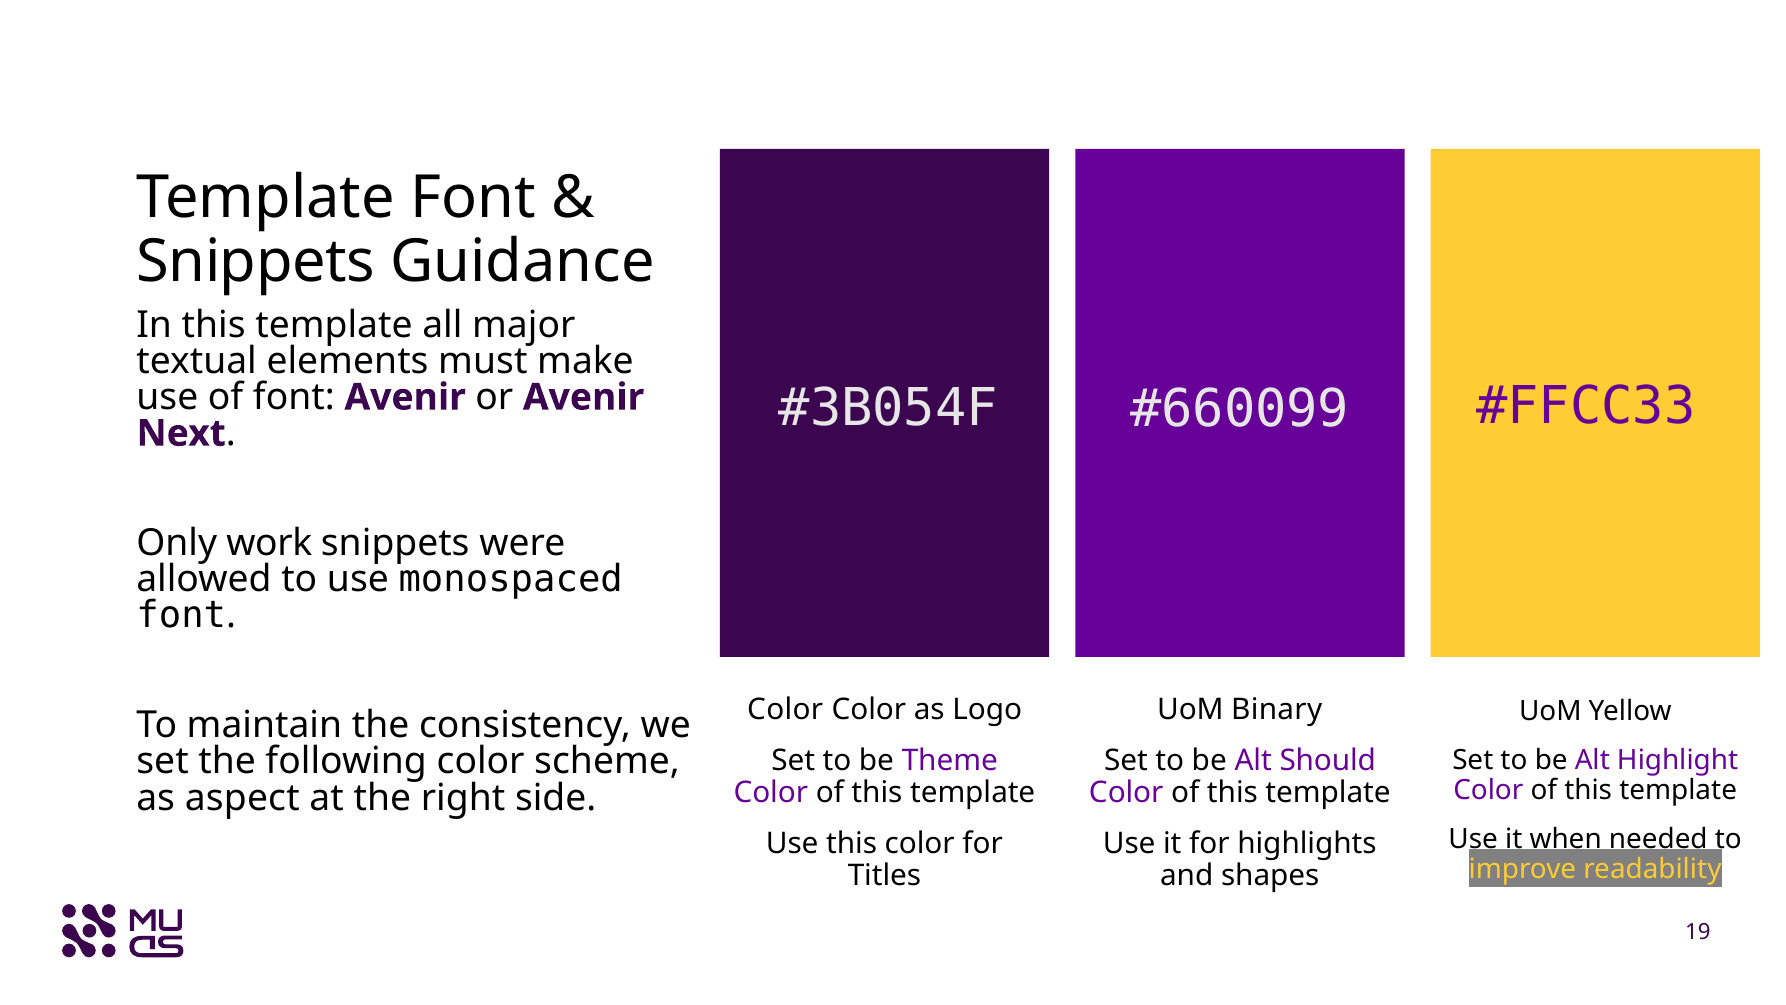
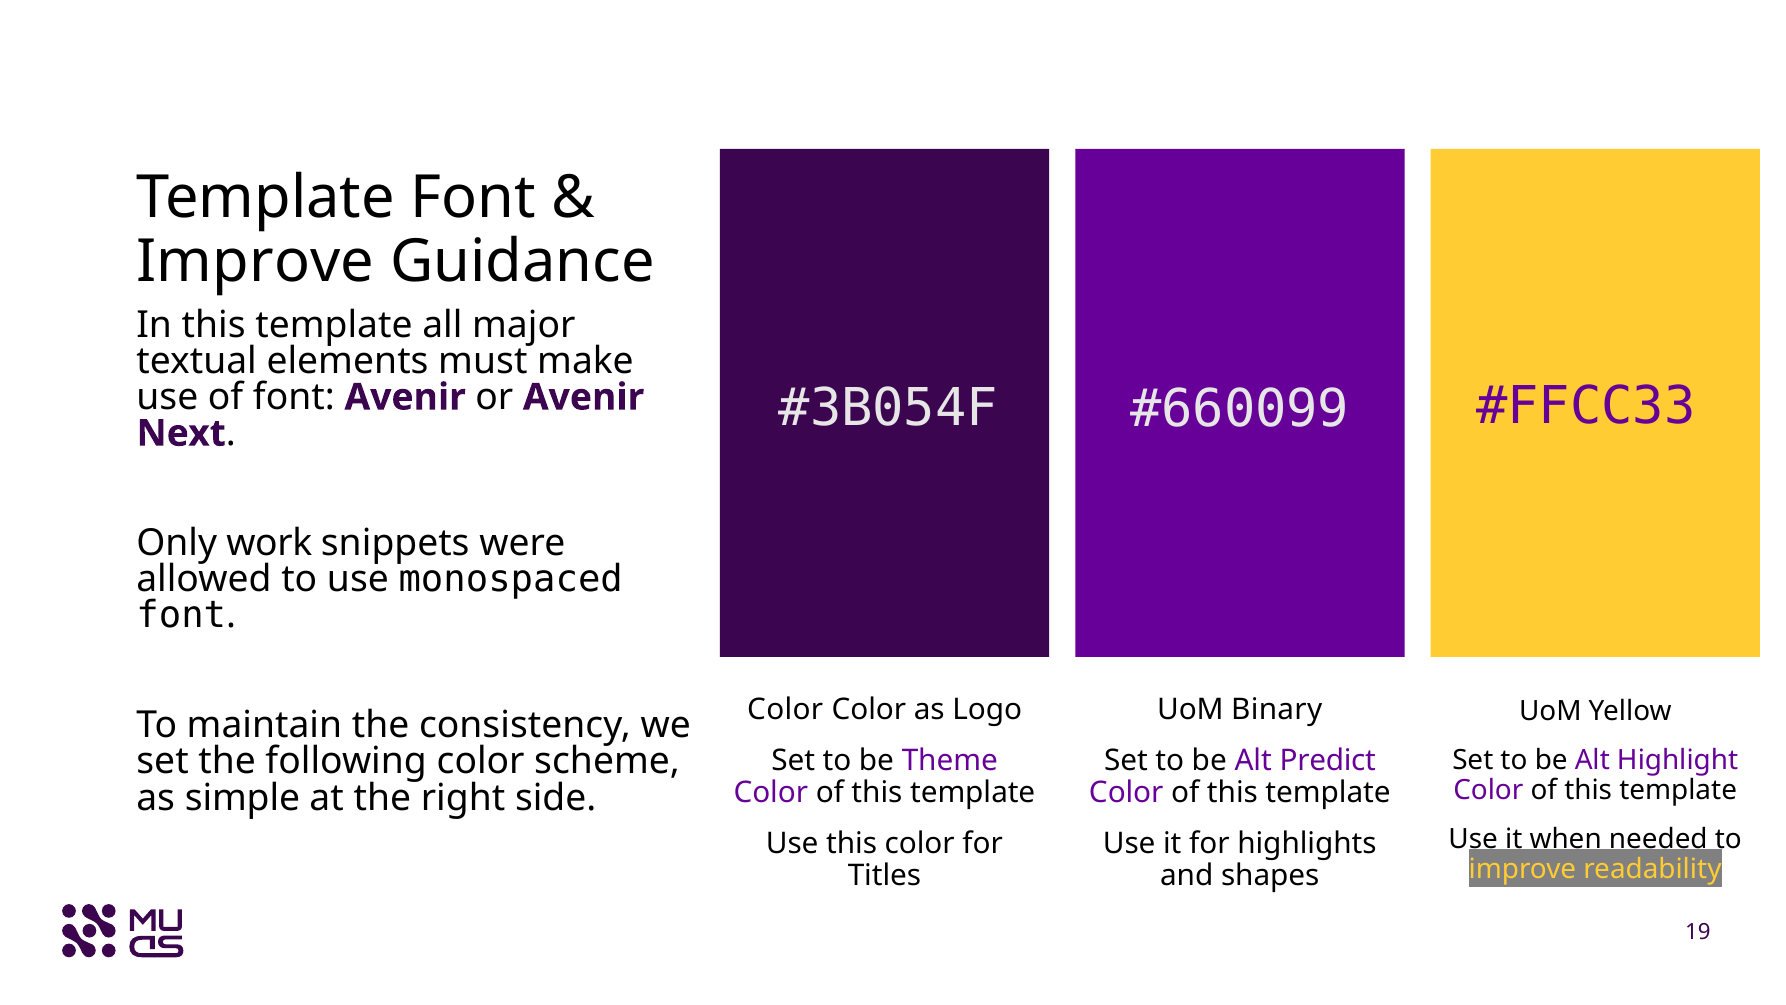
Snippets at (256, 262): Snippets -> Improve
Should: Should -> Predict
aspect: aspect -> simple
